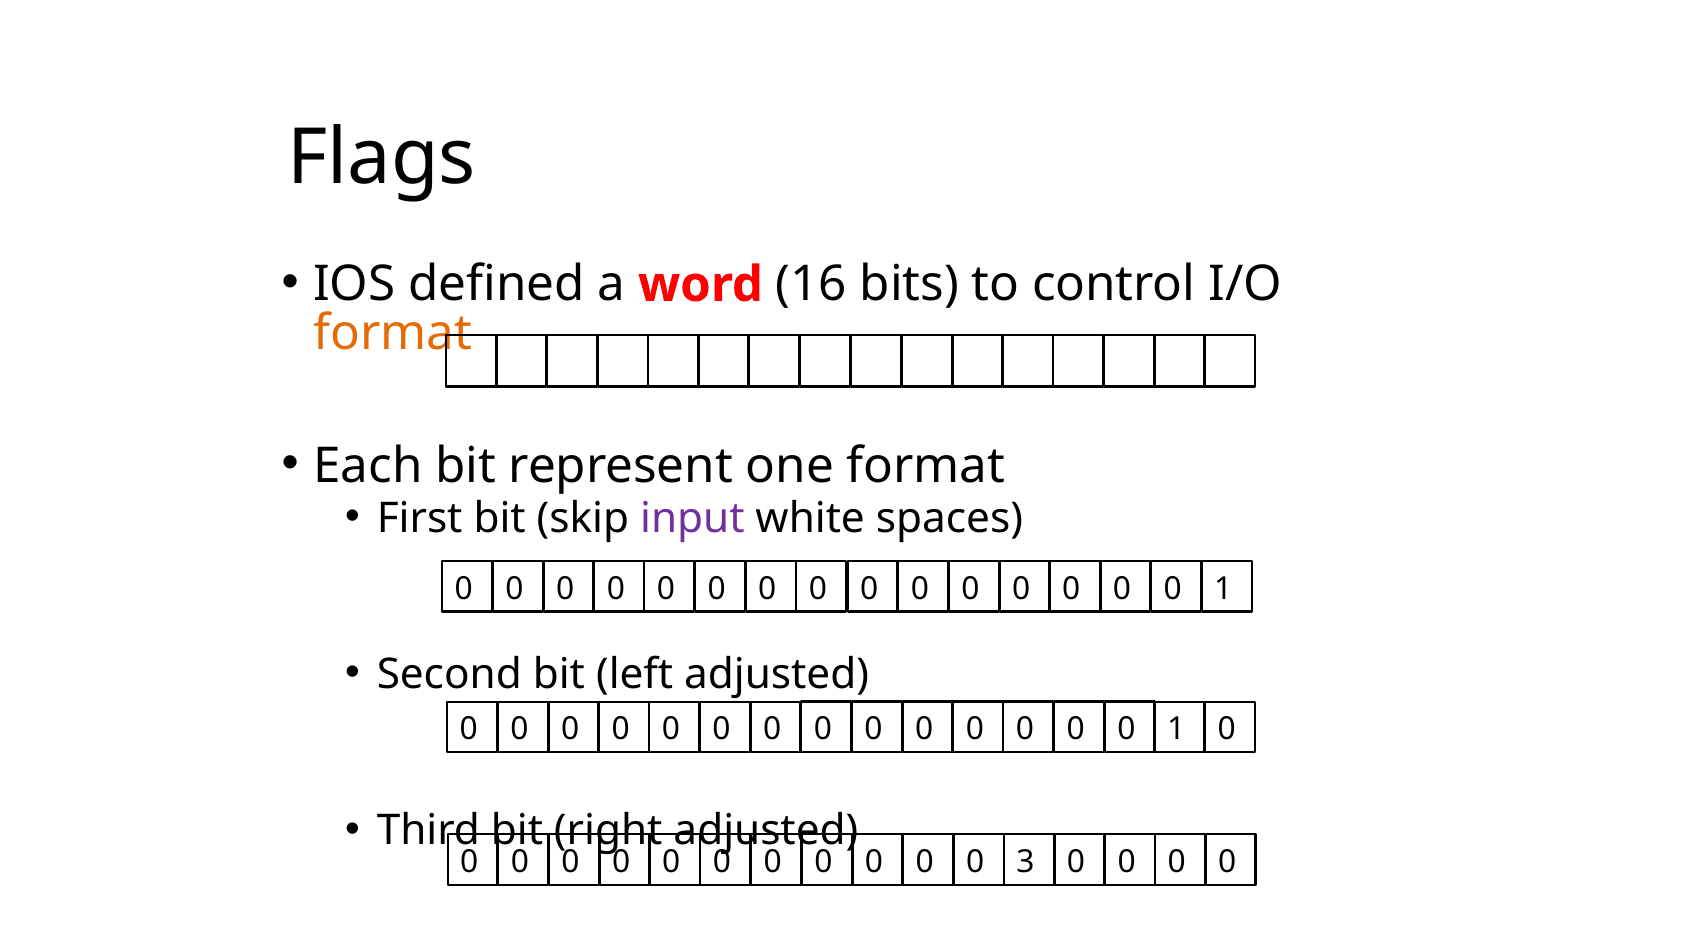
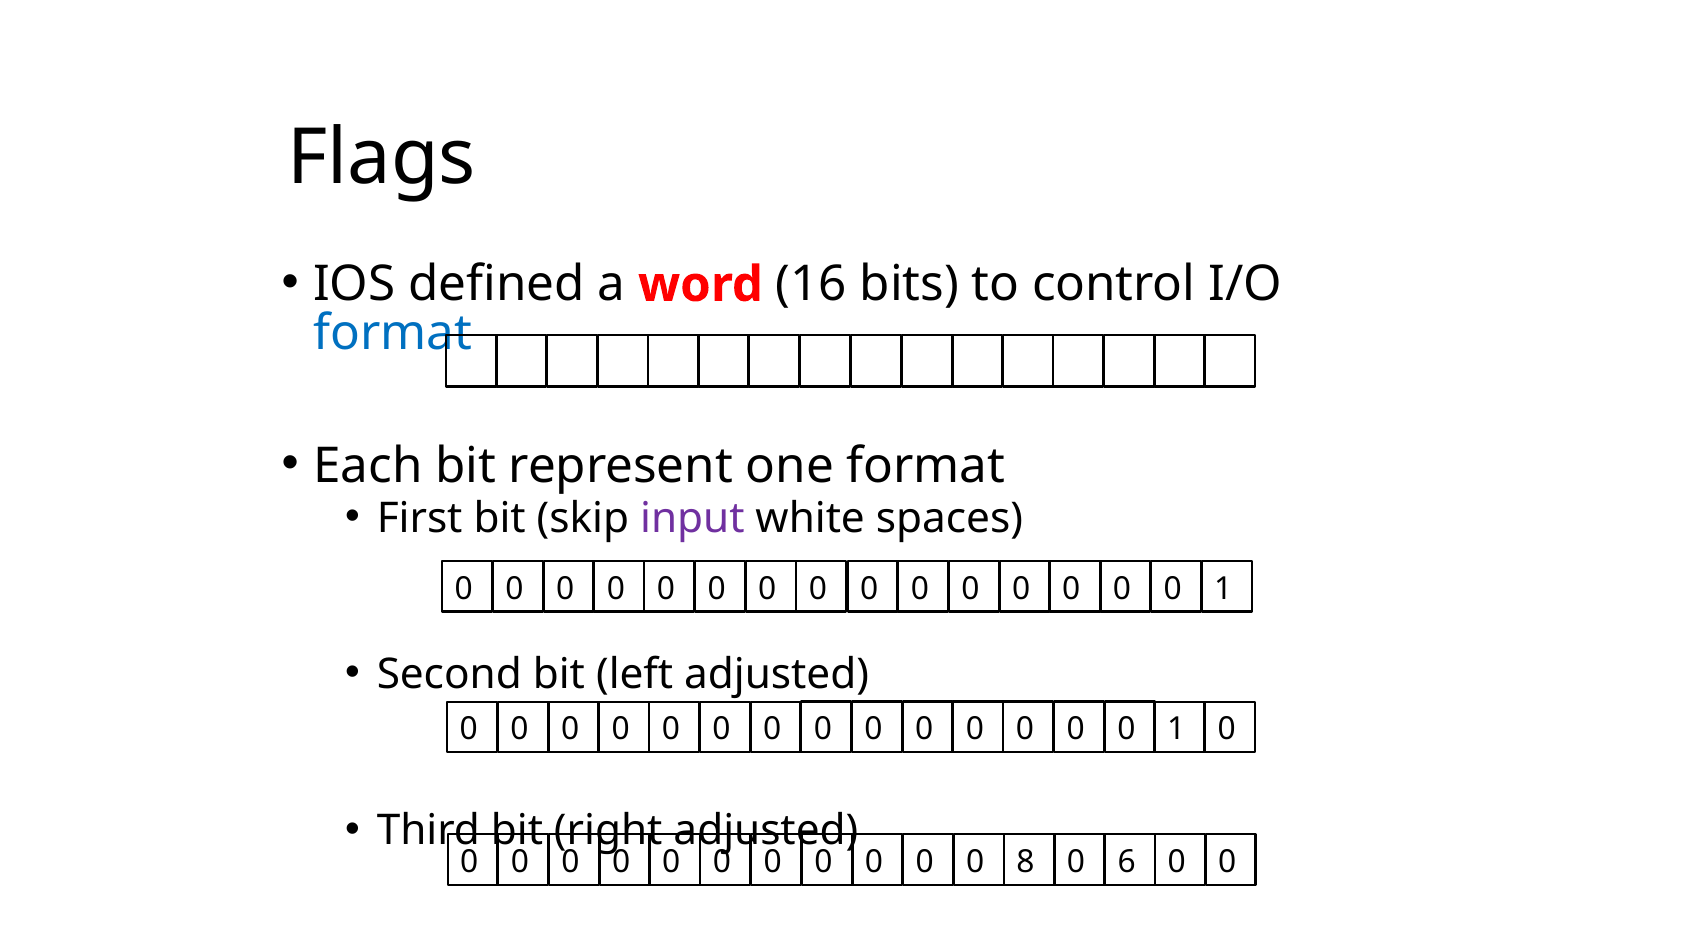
format at (393, 333) colour: orange -> blue
3: 3 -> 8
0 at (1127, 861): 0 -> 6
